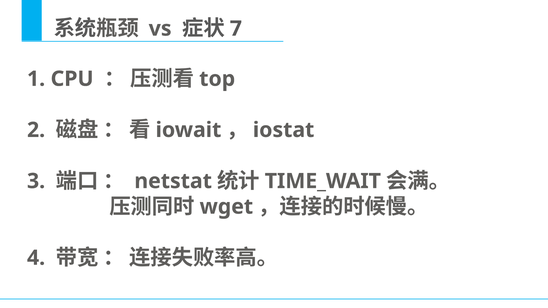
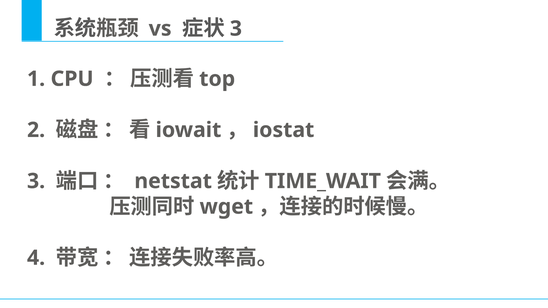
7 at (236, 29): 7 -> 3
